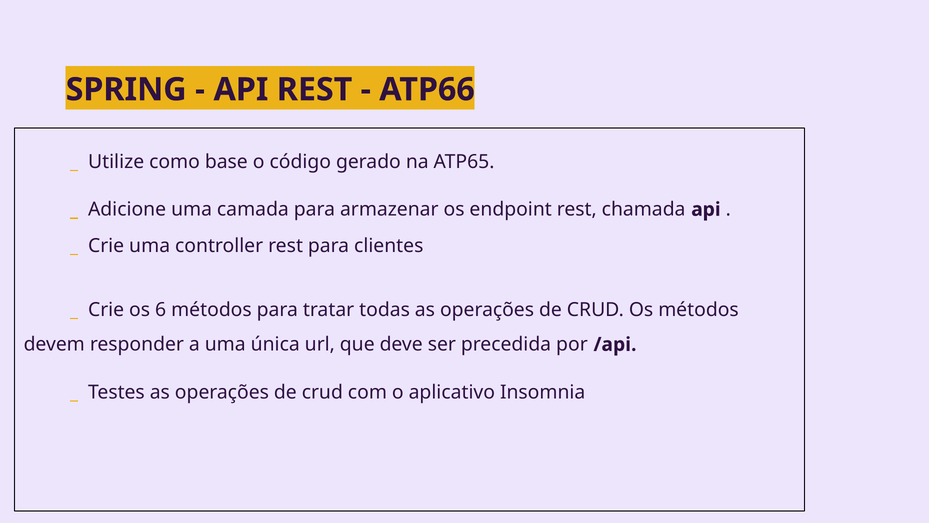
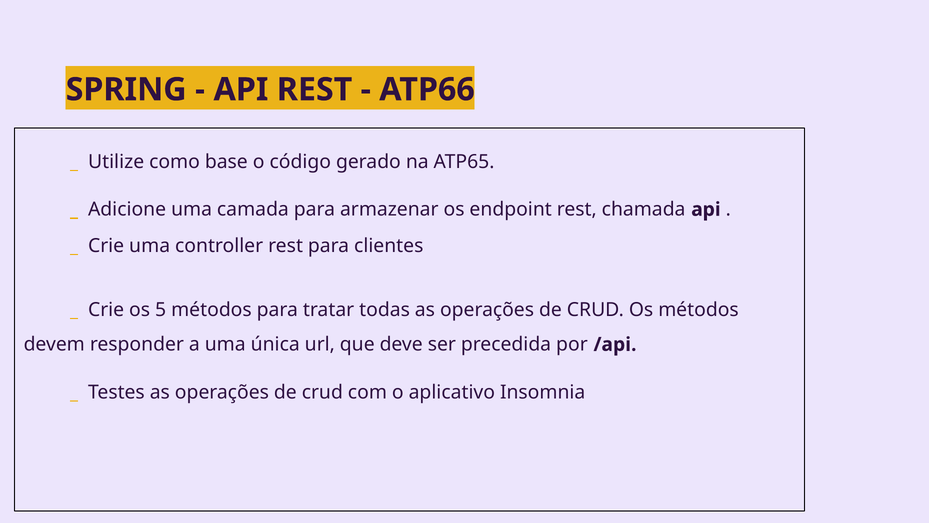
6: 6 -> 5
